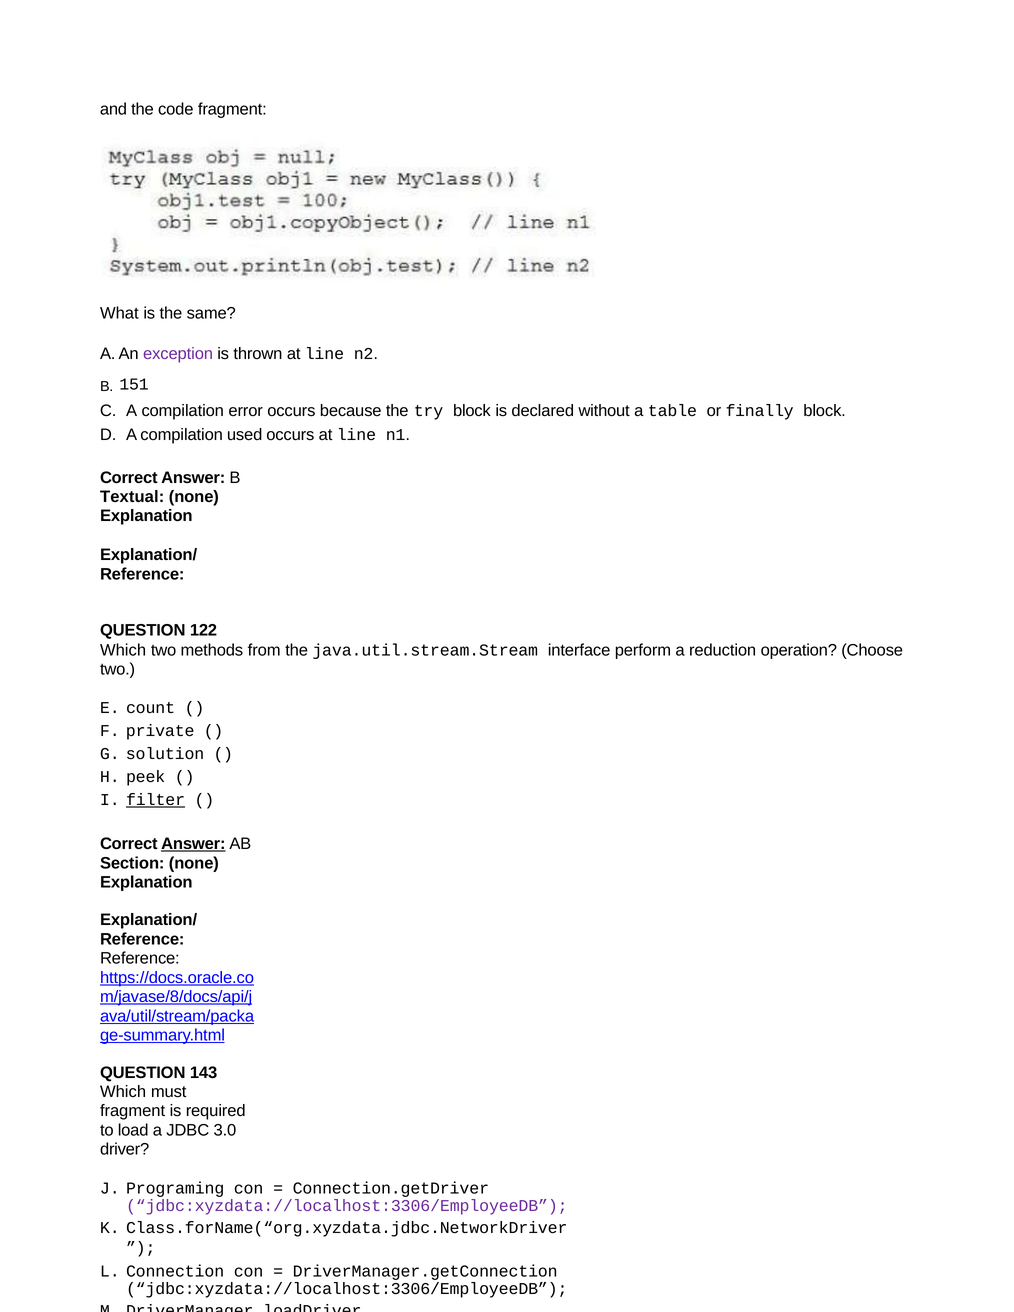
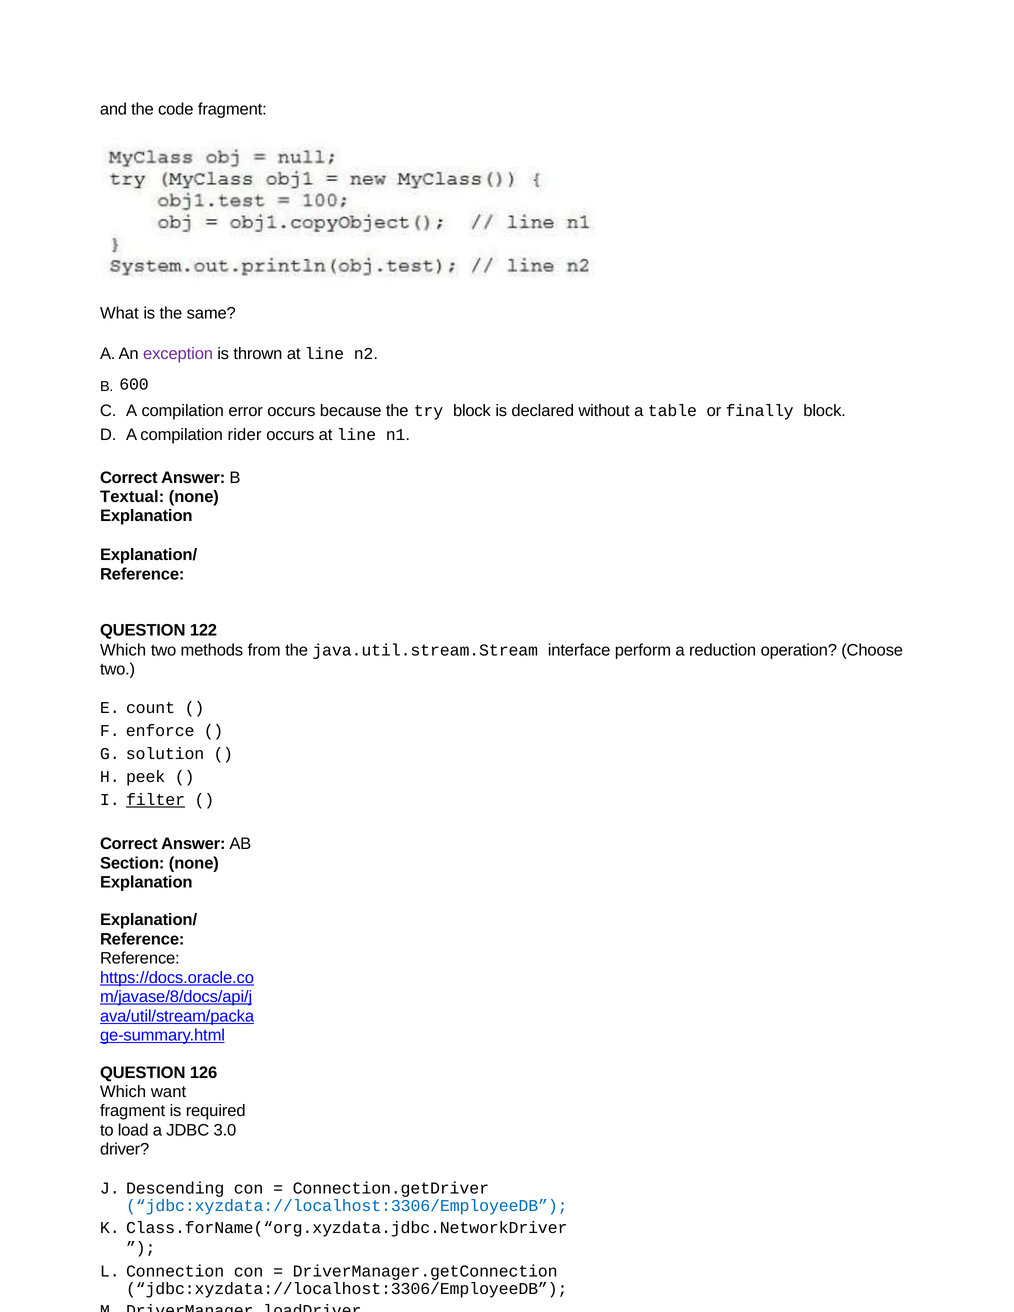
151: 151 -> 600
used: used -> rider
private: private -> enforce
Answer at (193, 844) underline: present -> none
143: 143 -> 126
must: must -> want
Programing: Programing -> Descending
jdbc:xyzdata://localhost:3306/EmployeeDB at (347, 1206) colour: purple -> blue
